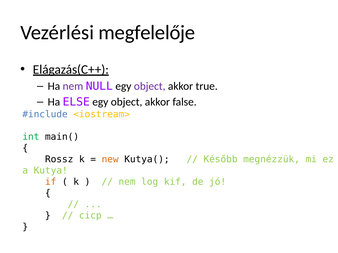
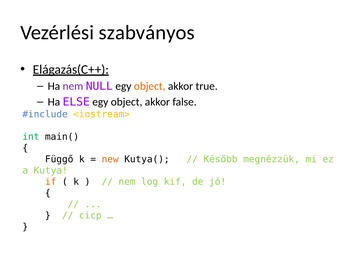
megfelelője: megfelelője -> szabványos
object at (150, 86) colour: purple -> orange
Rossz: Rossz -> Függő
